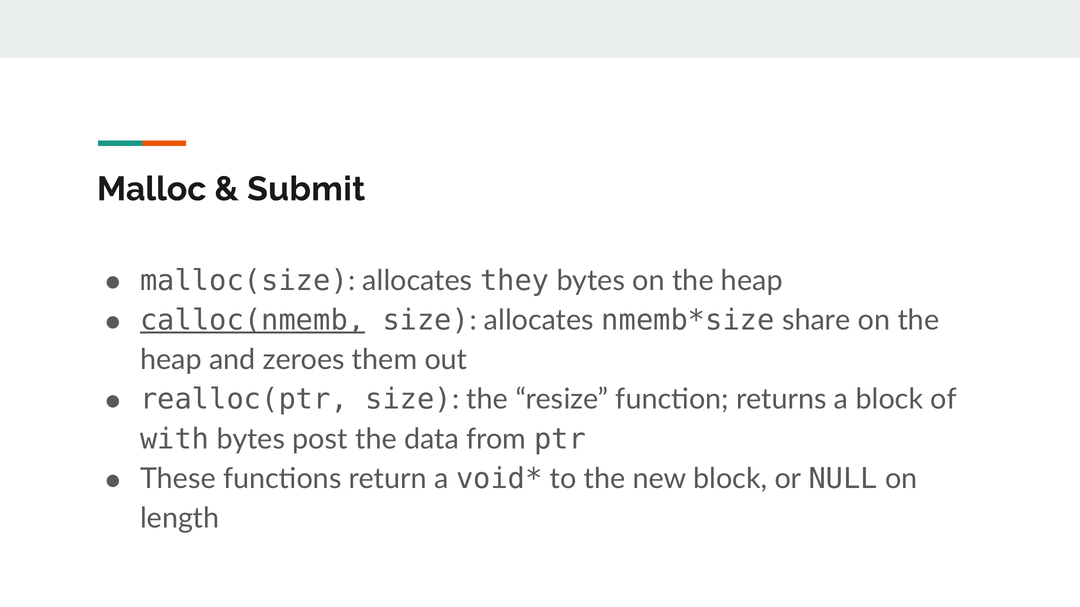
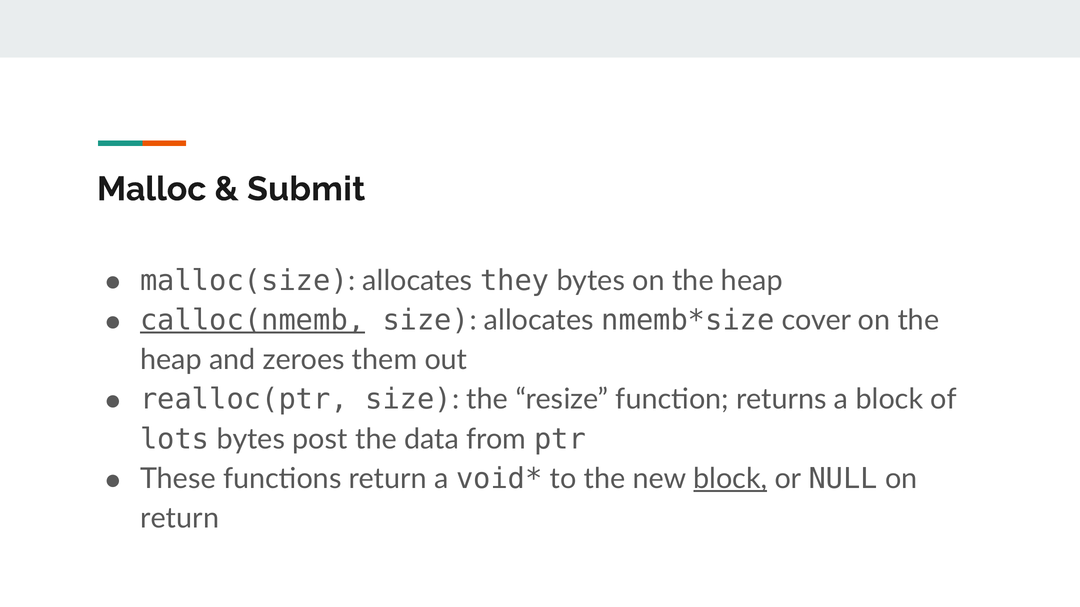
share: share -> cover
with: with -> lots
block at (730, 479) underline: none -> present
length at (180, 519): length -> return
